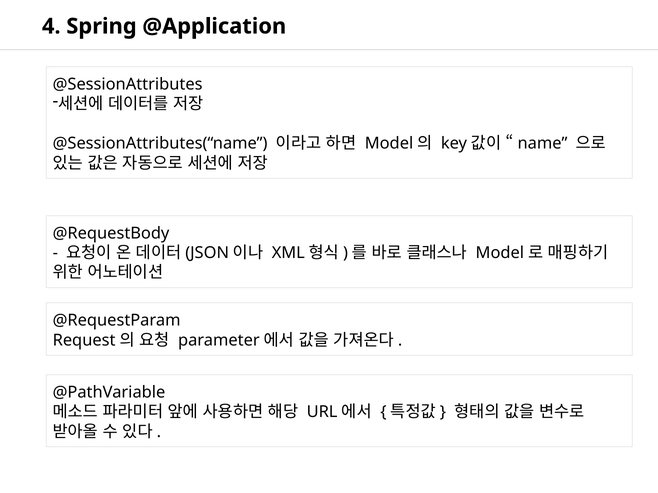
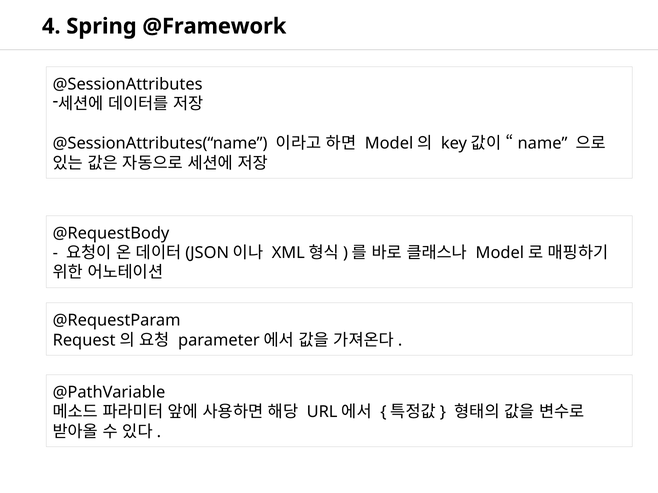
@Application: @Application -> @Framework
